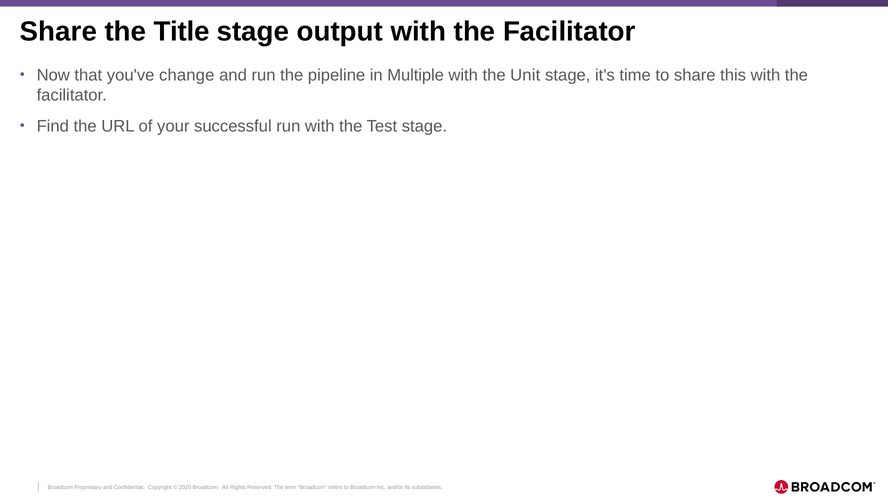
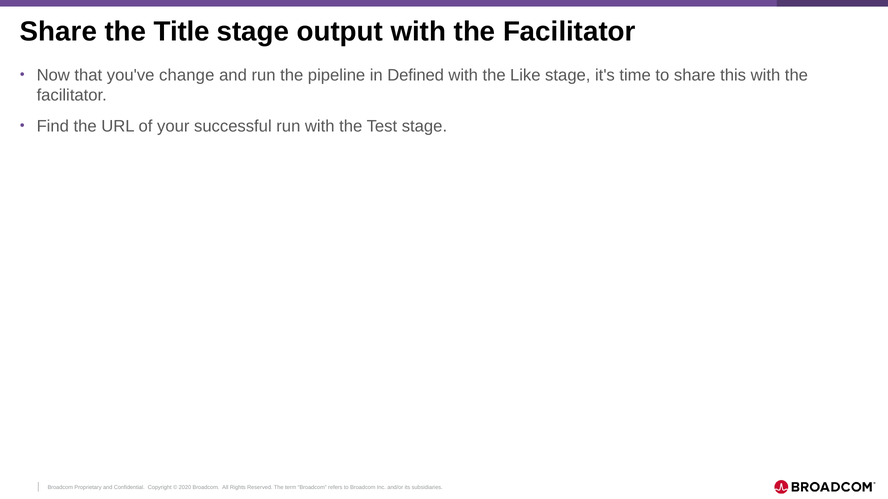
Multiple: Multiple -> Defined
Unit: Unit -> Like
